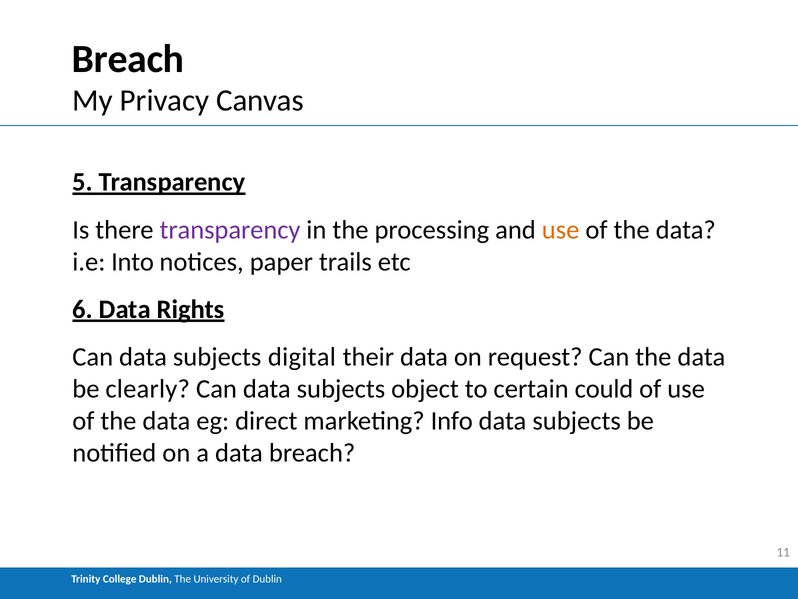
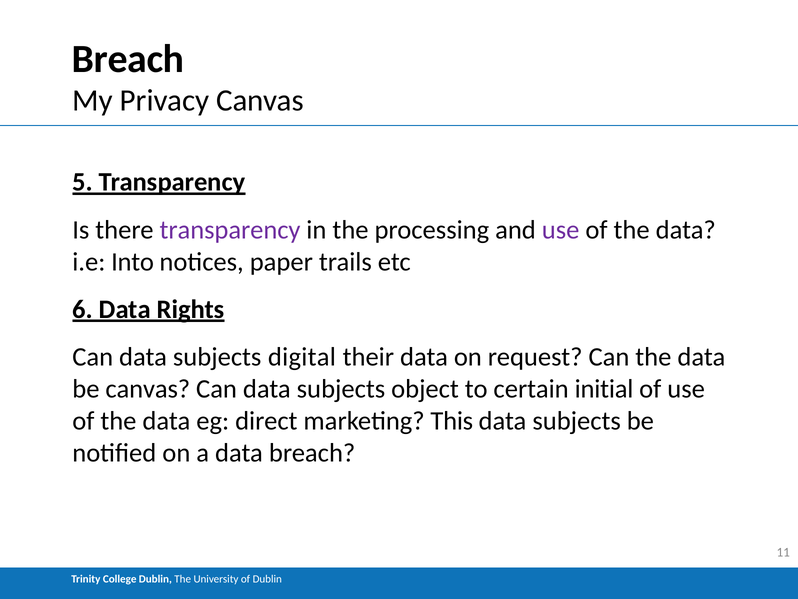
use at (561, 230) colour: orange -> purple
be clearly: clearly -> canvas
could: could -> initial
Info: Info -> This
